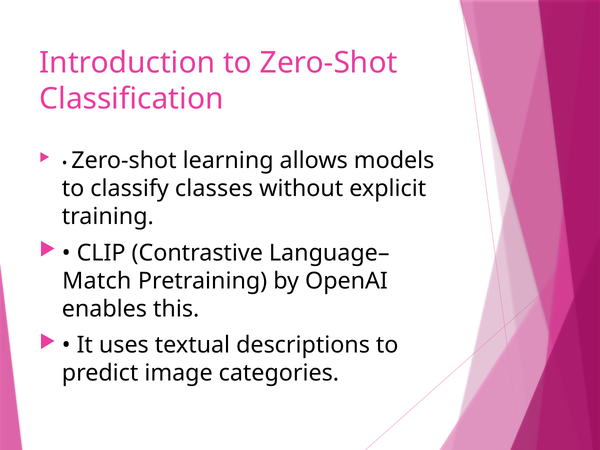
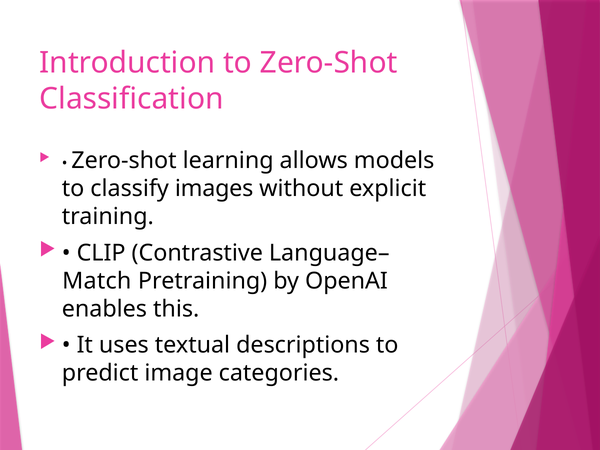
classes: classes -> images
